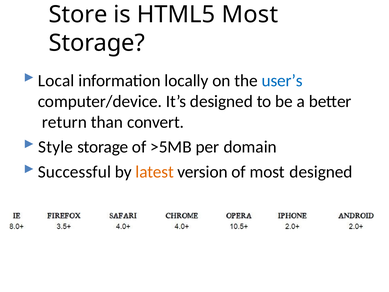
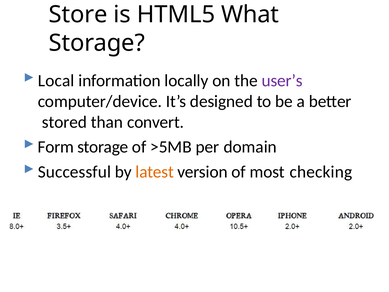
HTML5 Most: Most -> What
user’s colour: blue -> purple
return: return -> stored
Style: Style -> Form
most designed: designed -> checking
